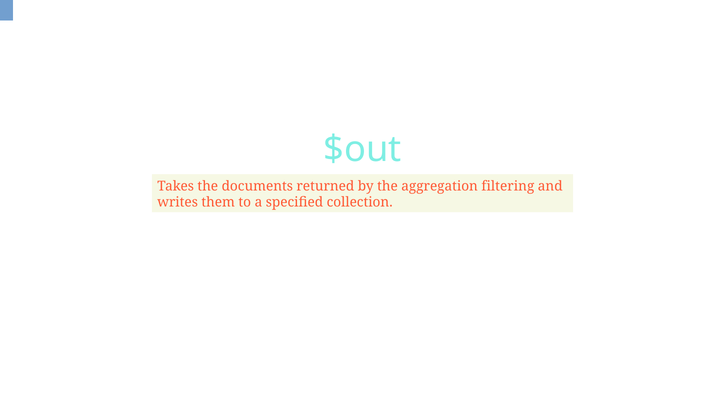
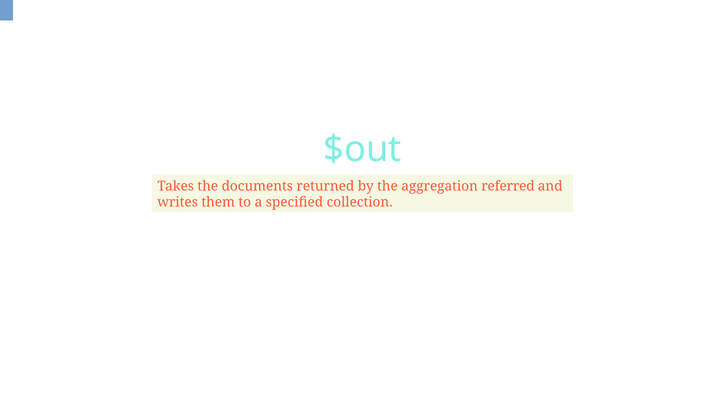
filtering: filtering -> referred
